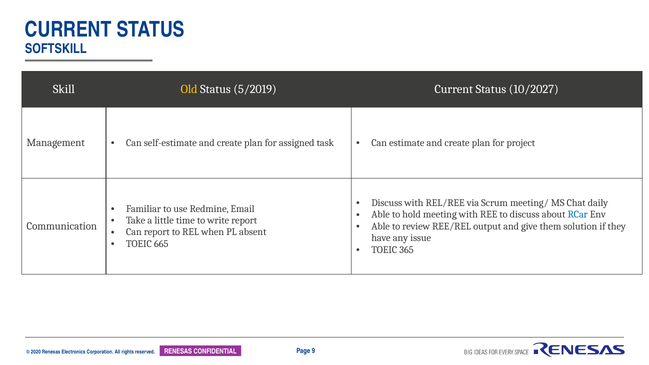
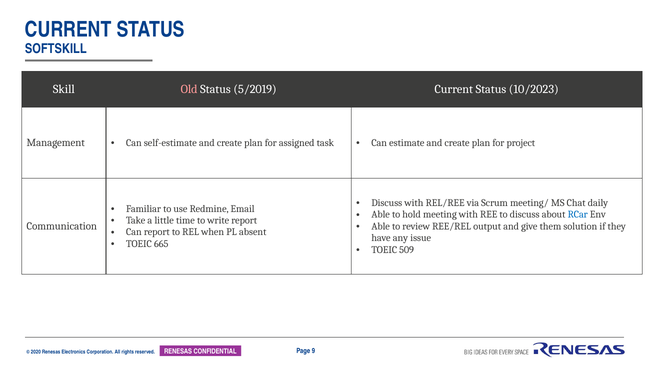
Old colour: yellow -> pink
10/2027: 10/2027 -> 10/2023
365: 365 -> 509
